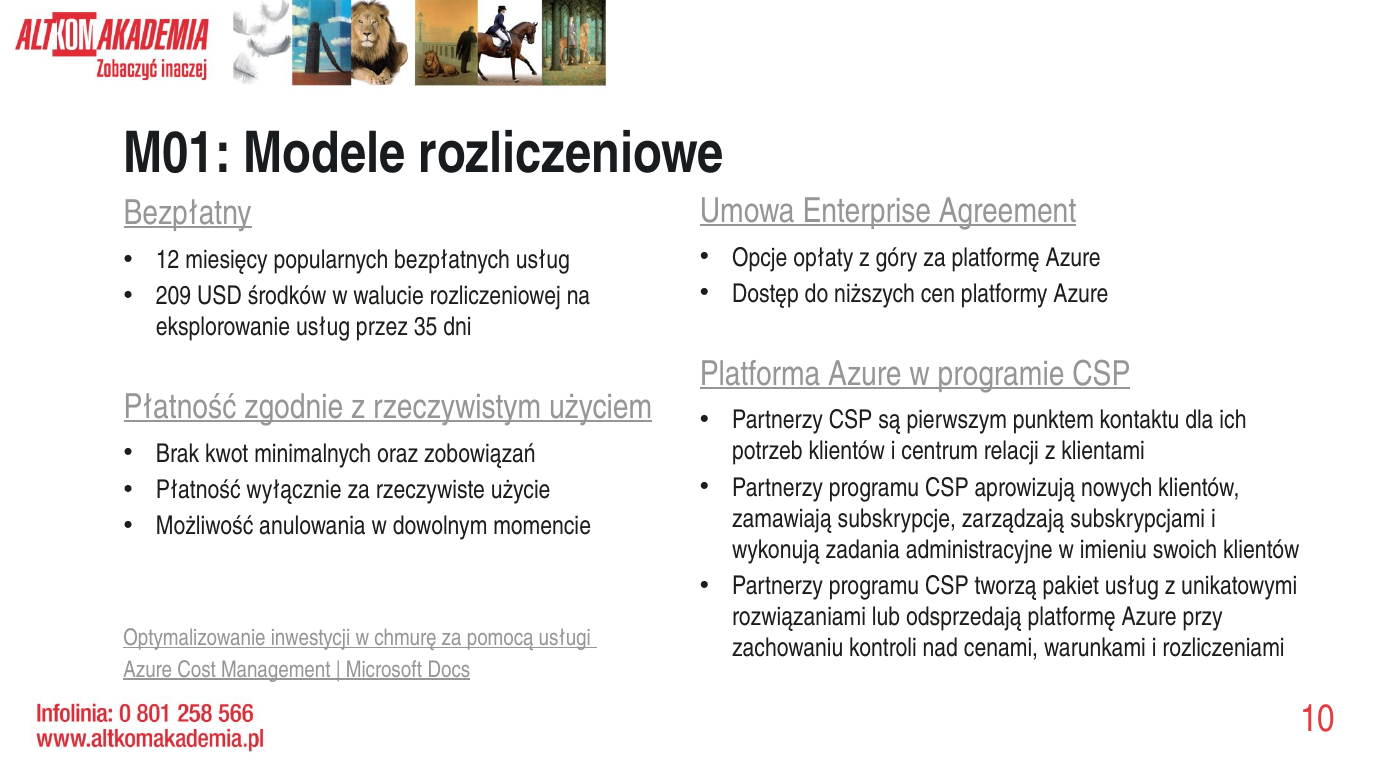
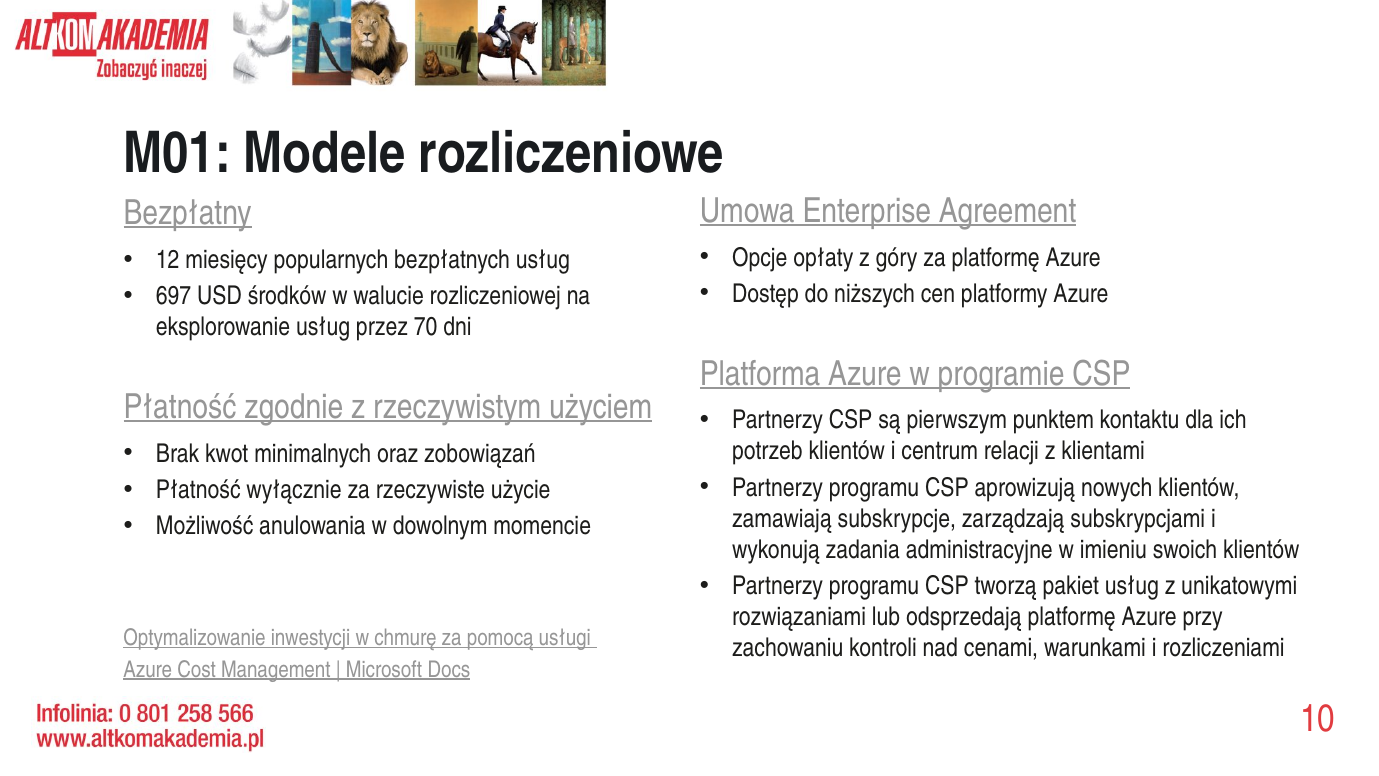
209: 209 -> 697
35: 35 -> 70
